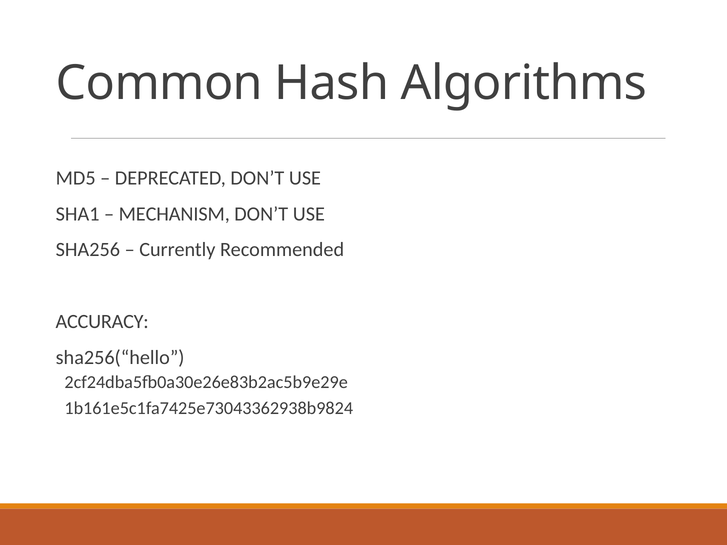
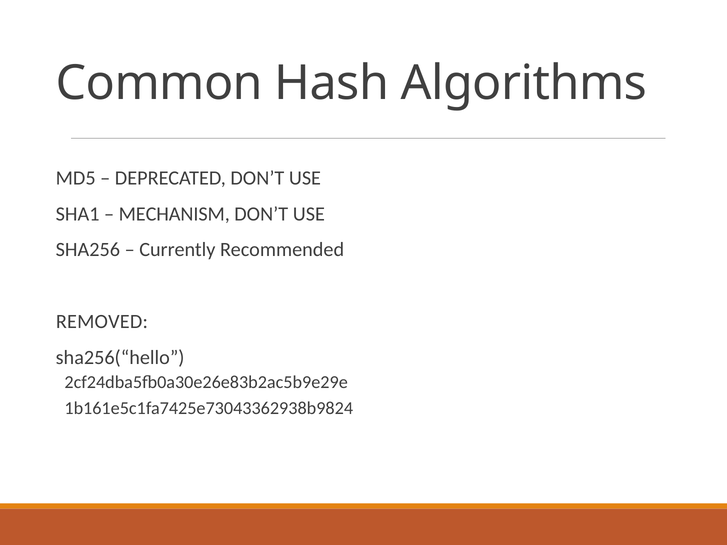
ACCURACY: ACCURACY -> REMOVED
